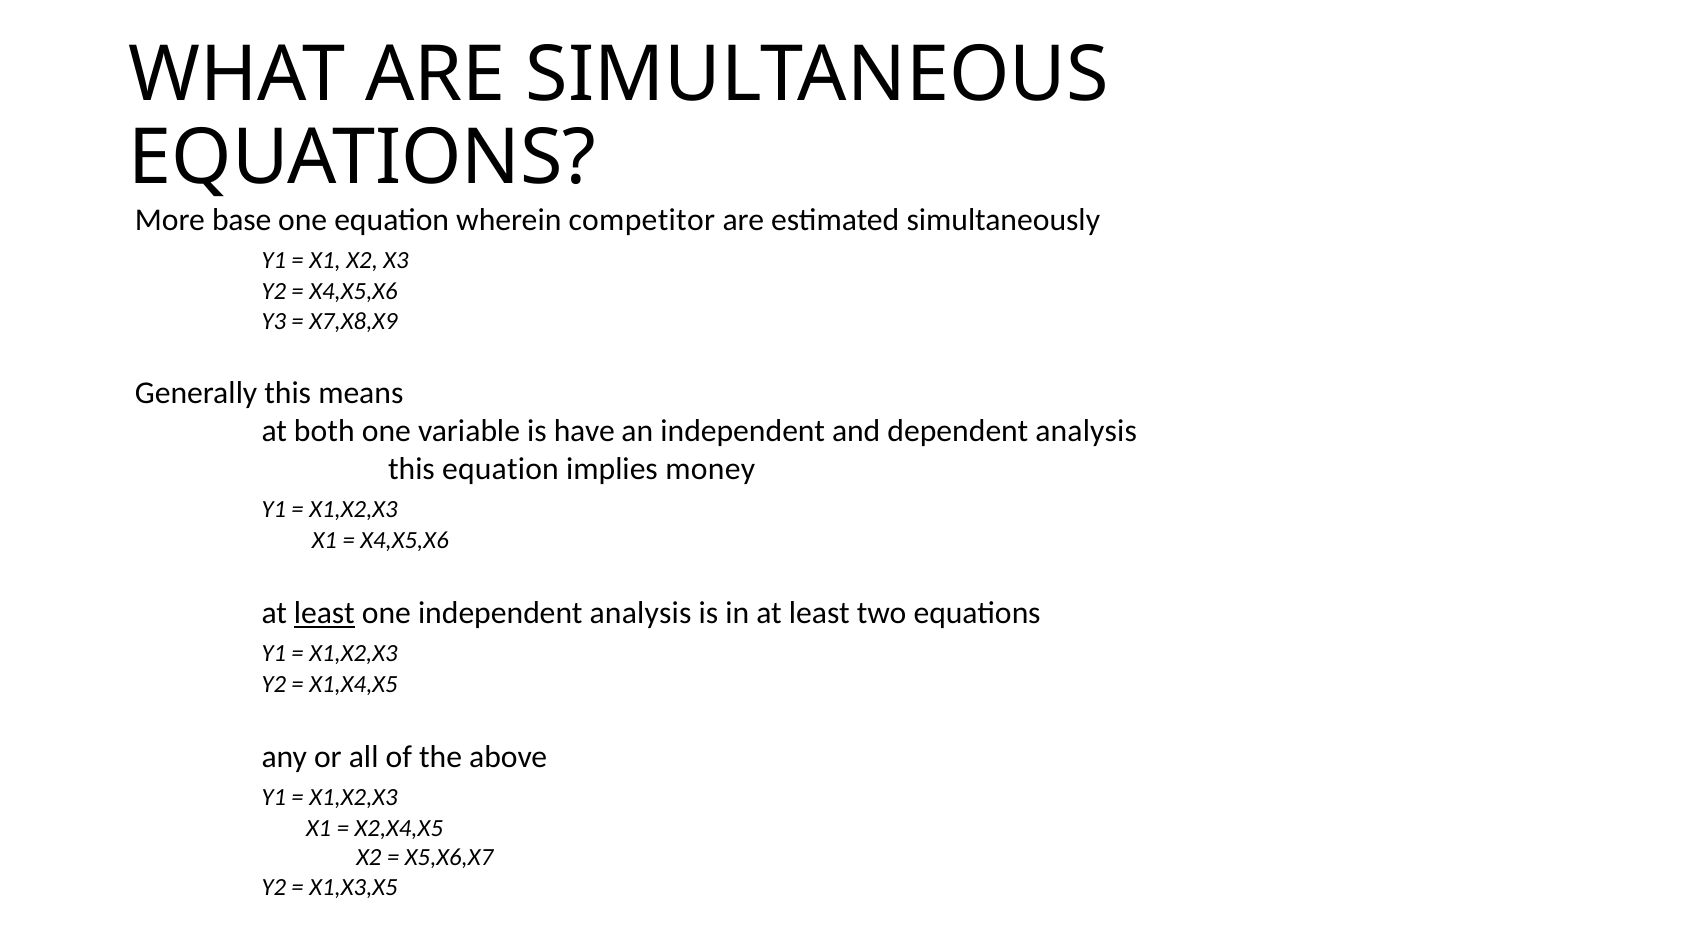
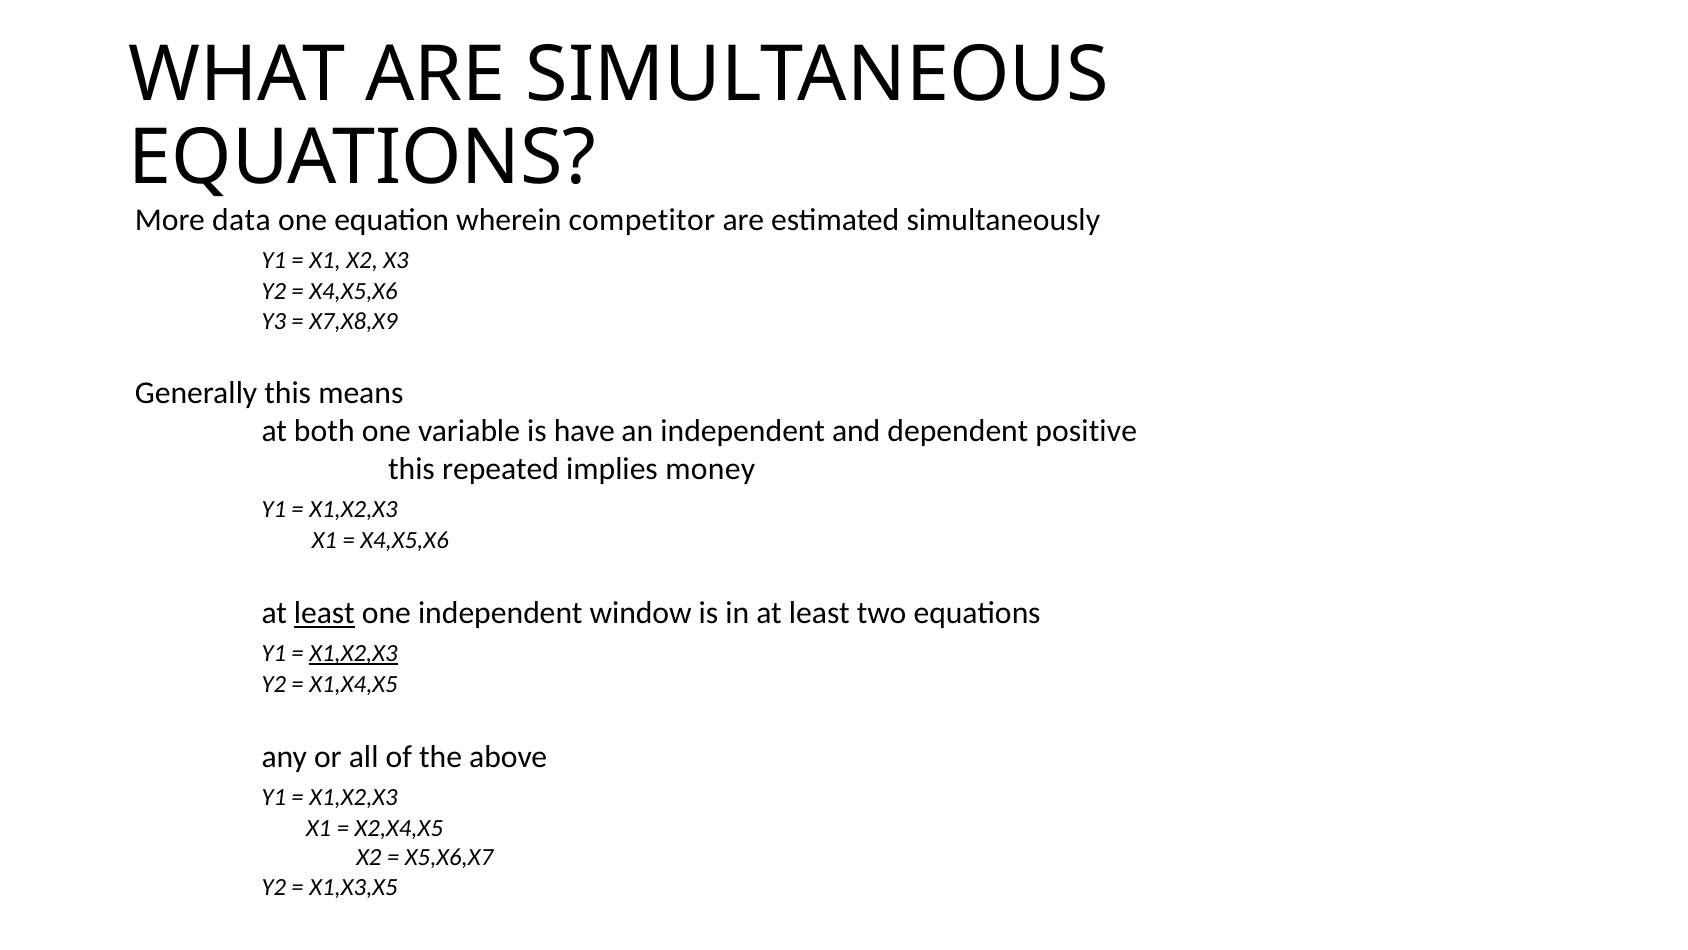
base: base -> data
dependent analysis: analysis -> positive
this equation: equation -> repeated
independent analysis: analysis -> window
X1,X2,X3 at (354, 653) underline: none -> present
